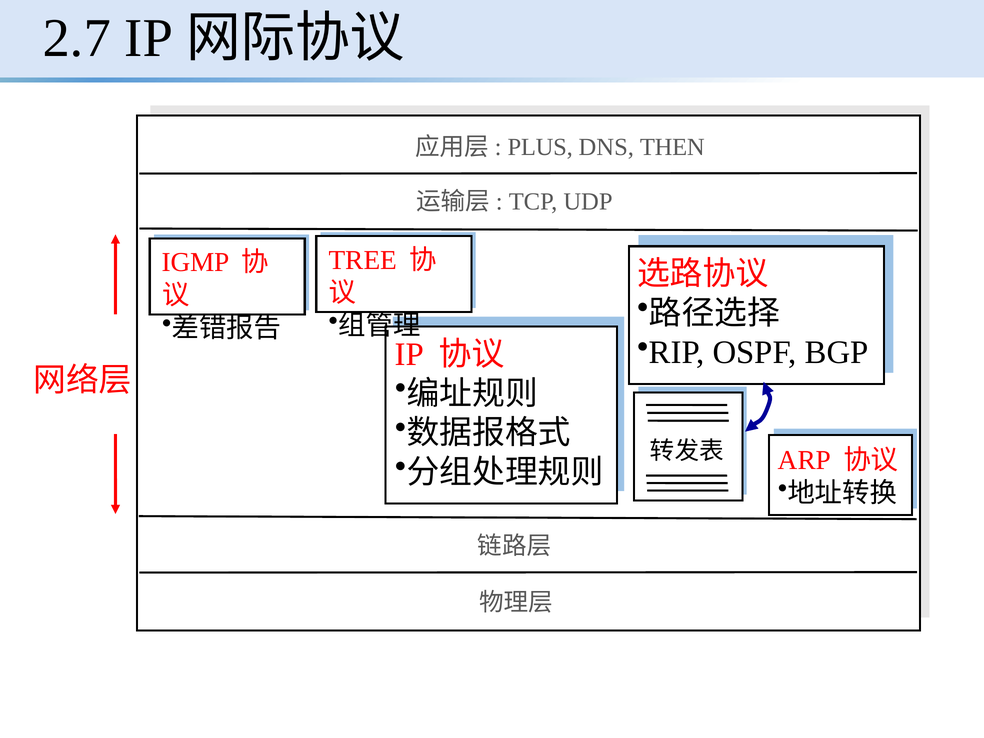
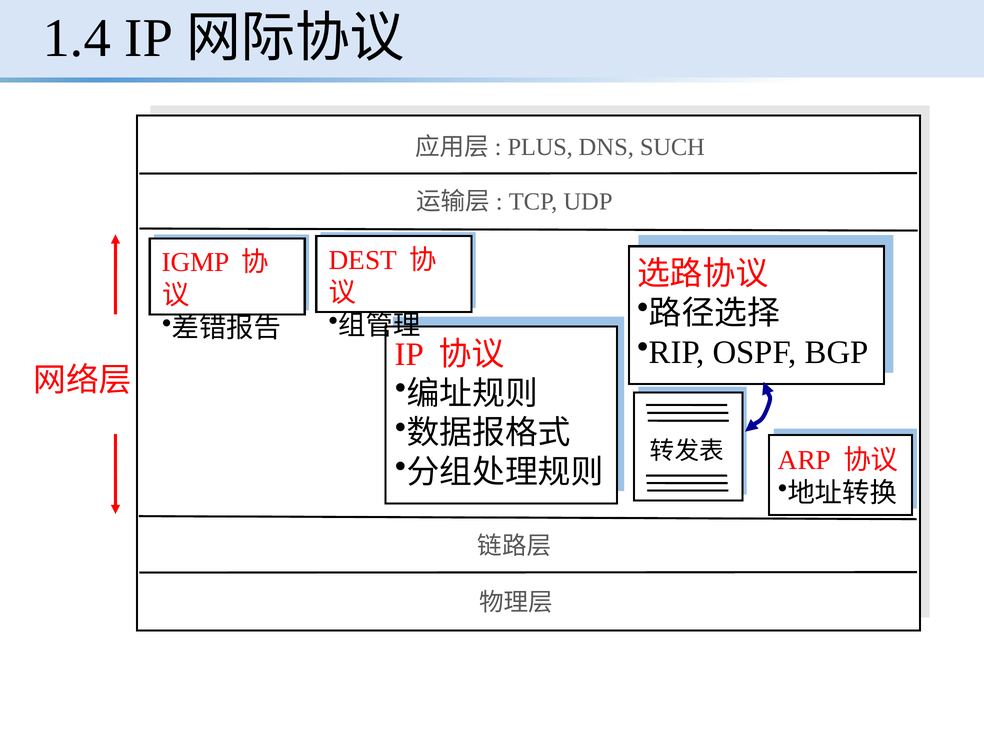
2.7: 2.7 -> 1.4
THEN: THEN -> SUCH
TREE: TREE -> DEST
